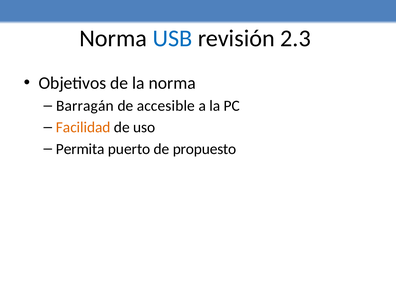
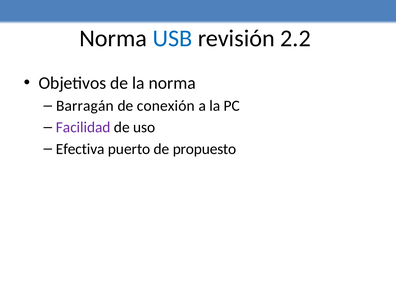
2.3: 2.3 -> 2.2
accesible: accesible -> conexión
Facilidad colour: orange -> purple
Permita: Permita -> Efectiva
